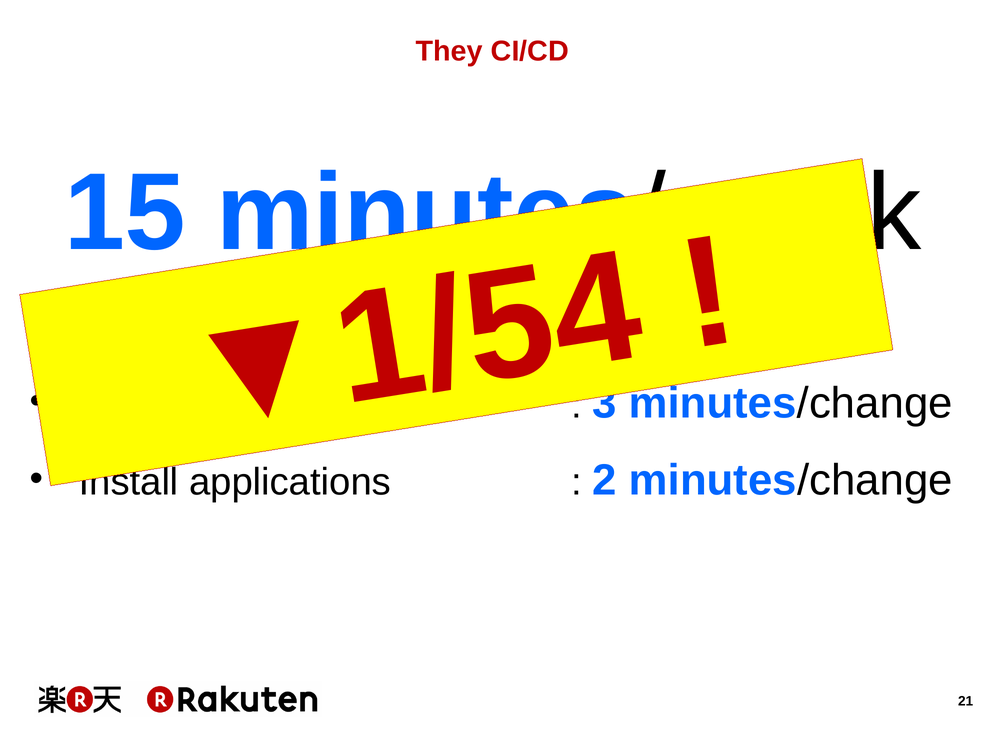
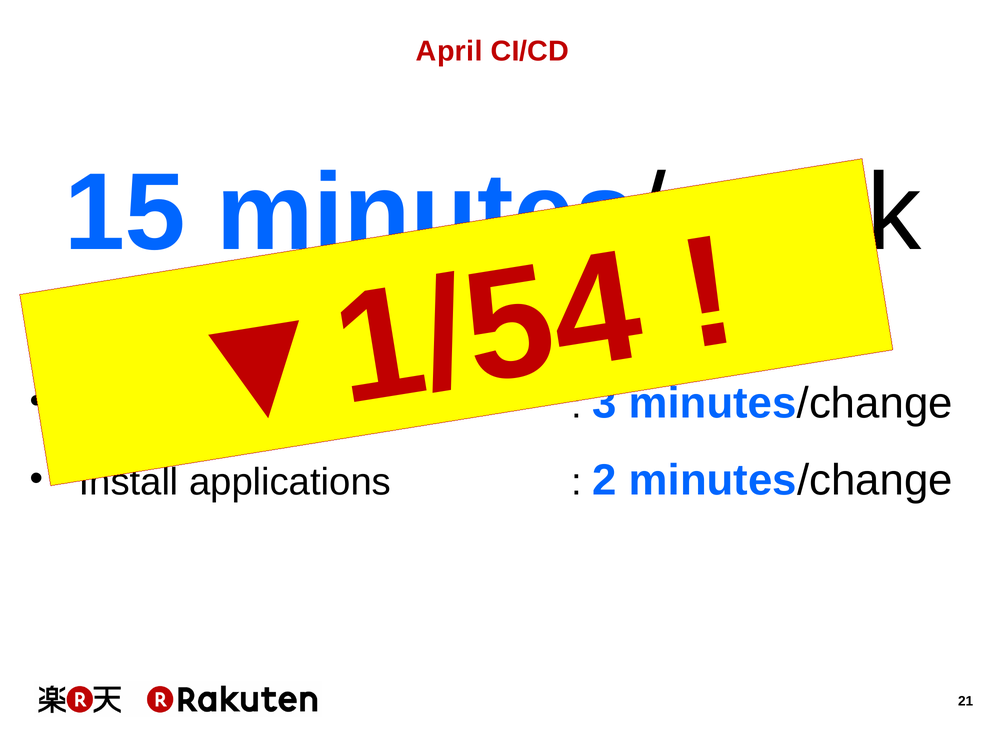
They: They -> April
